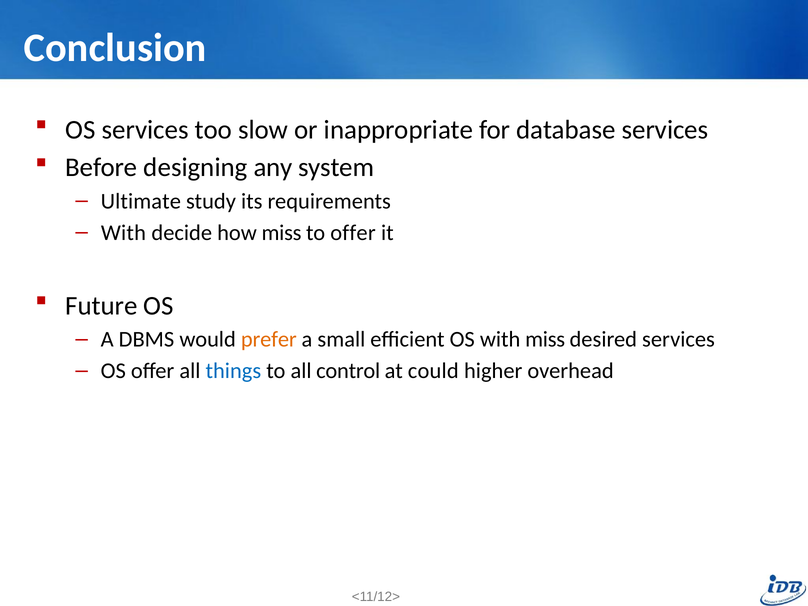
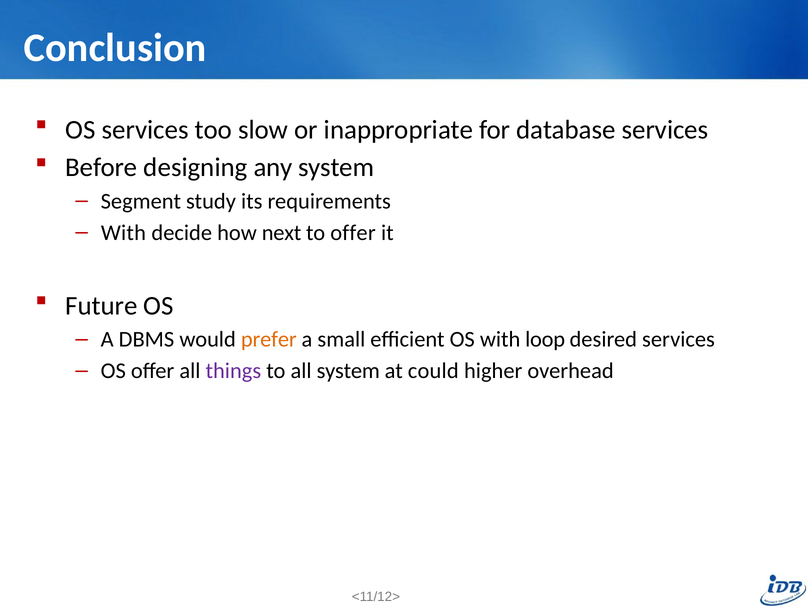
Ultimate: Ultimate -> Segment
how miss: miss -> next
with miss: miss -> loop
things colour: blue -> purple
all control: control -> system
